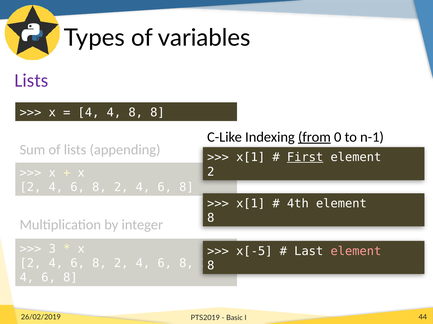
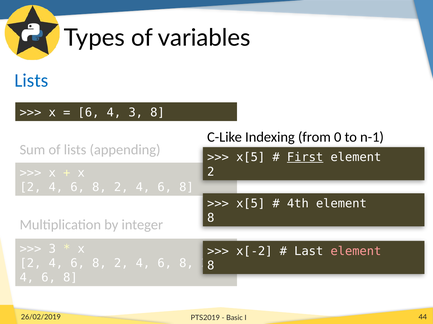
Lists at (31, 81) colour: purple -> blue
4 at (89, 113): 4 -> 6
4 8: 8 -> 3
from underline: present -> none
x[1 at (251, 158): x[1 -> x[5
x[1 at (251, 204): x[1 -> x[5
x[-5: x[-5 -> x[-2
